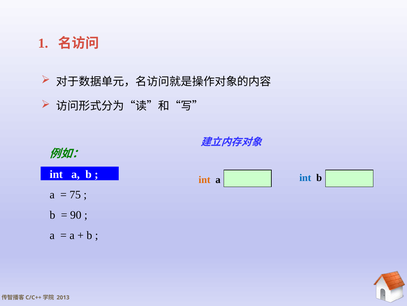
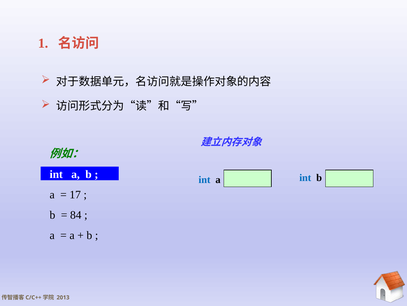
int at (204, 179) colour: orange -> blue
75: 75 -> 17
90: 90 -> 84
